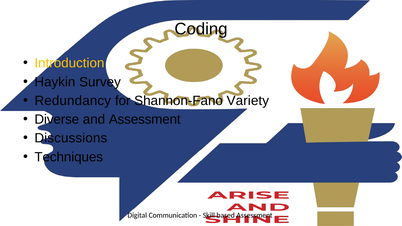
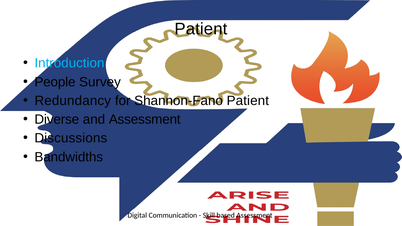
Coding at (201, 29): Coding -> Patient
Introduction colour: yellow -> light blue
Haykin: Haykin -> People
Shannon-Fano Variety: Variety -> Patient
Techniques: Techniques -> Bandwidths
